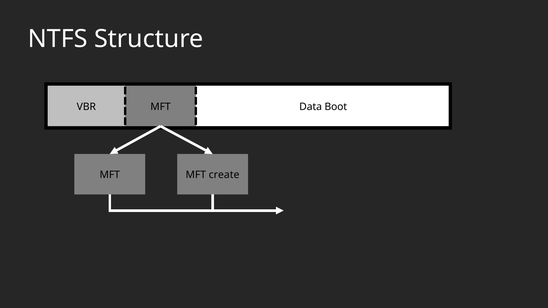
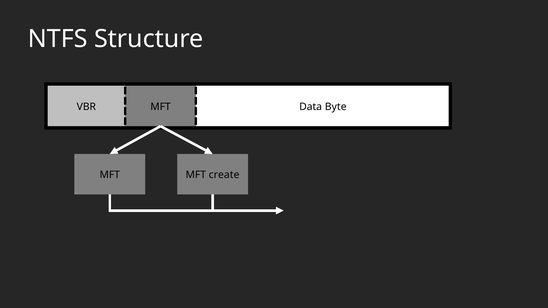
Boot: Boot -> Byte
